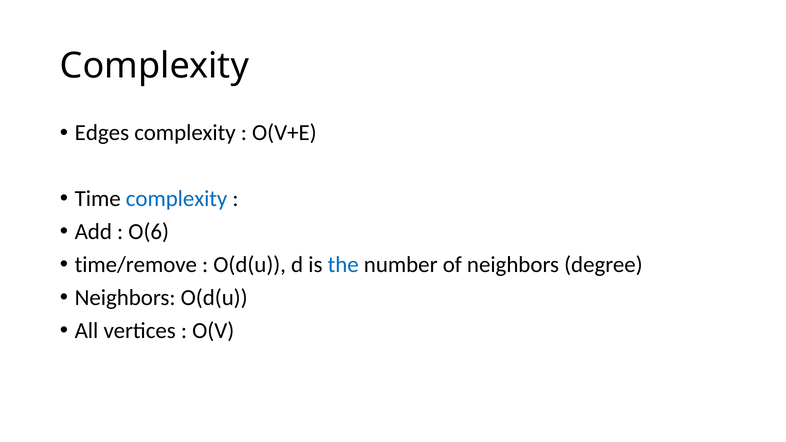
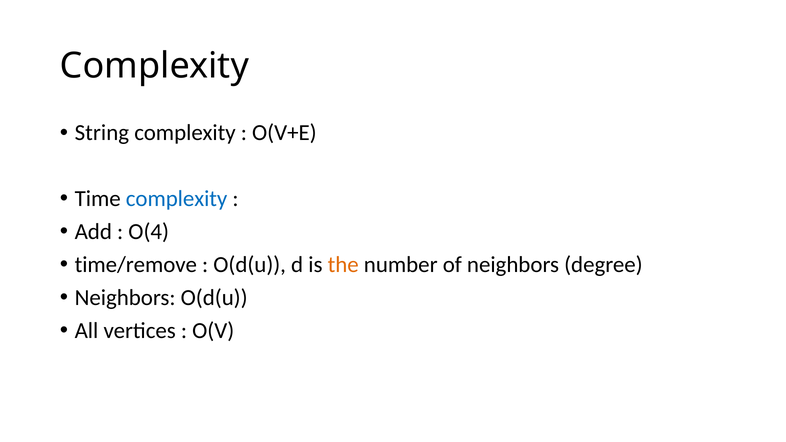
Edges: Edges -> String
O(6: O(6 -> O(4
the colour: blue -> orange
